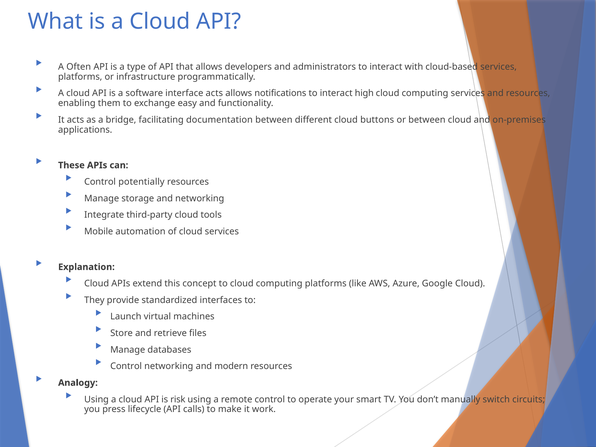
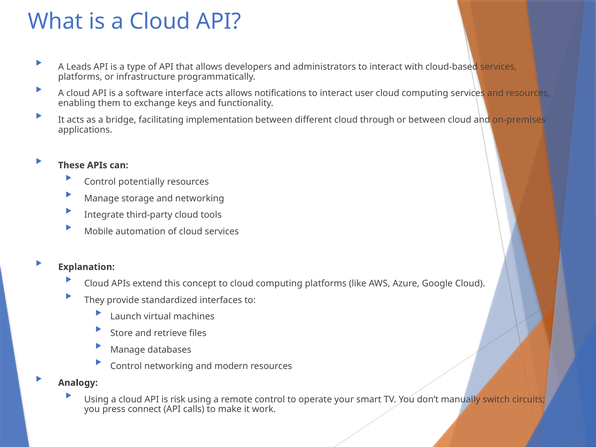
Often: Often -> Leads
high: high -> user
easy: easy -> keys
documentation: documentation -> implementation
buttons: buttons -> through
lifecycle: lifecycle -> connect
